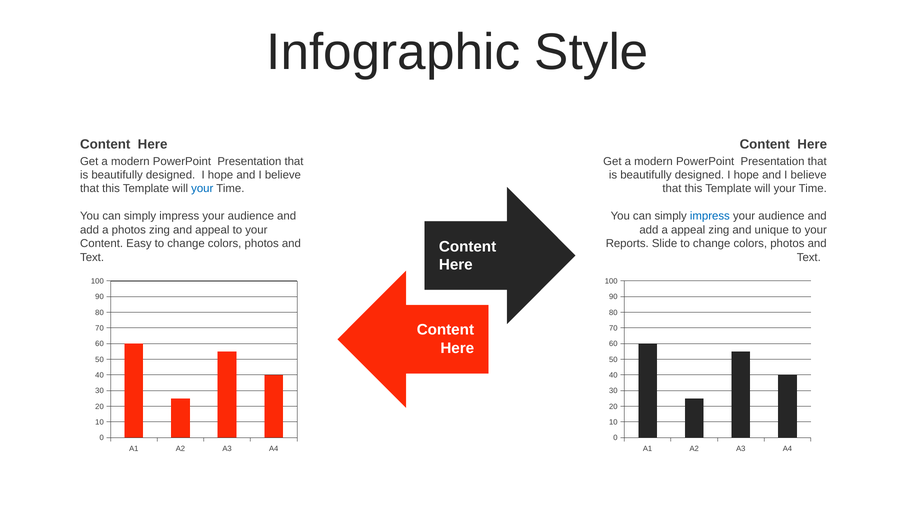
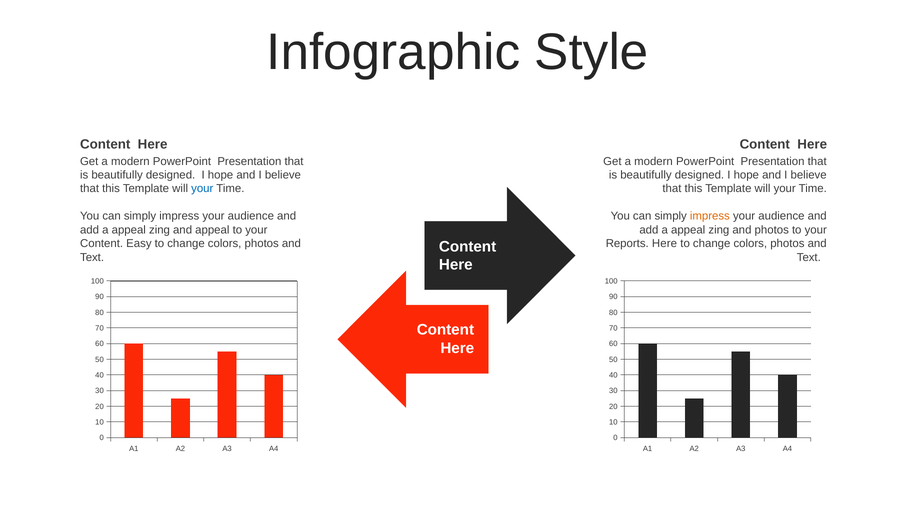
impress at (710, 216) colour: blue -> orange
photos at (129, 230): photos -> appeal
and unique: unique -> photos
Reports Slide: Slide -> Here
